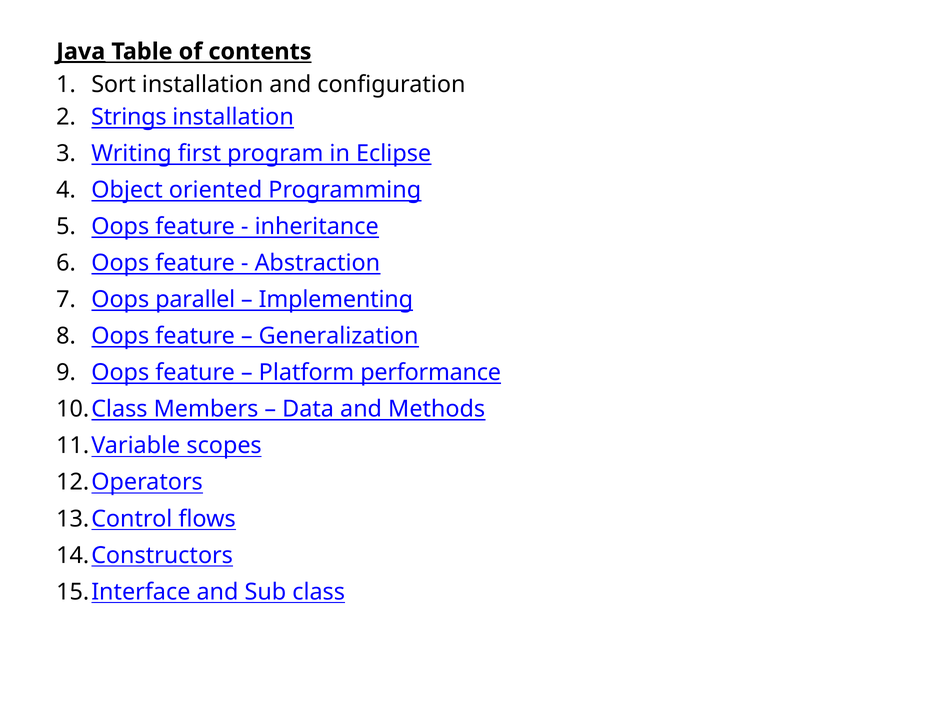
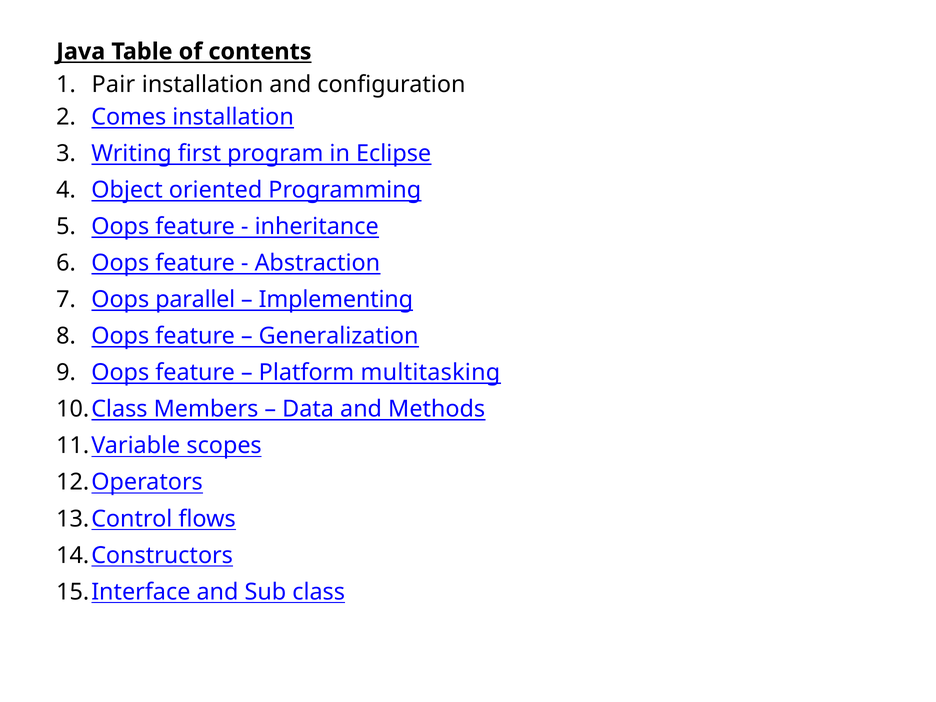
Java underline: present -> none
Sort: Sort -> Pair
Strings: Strings -> Comes
performance: performance -> multitasking
